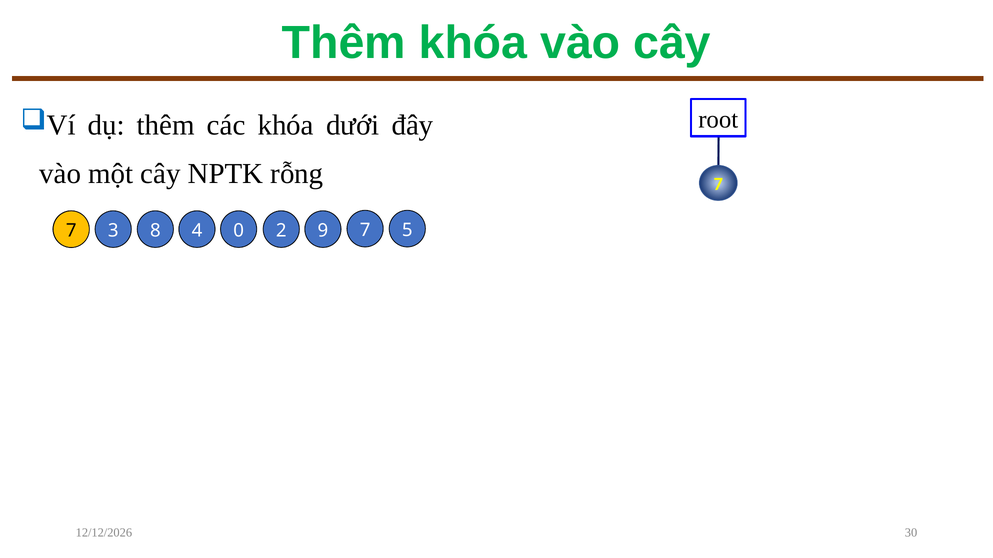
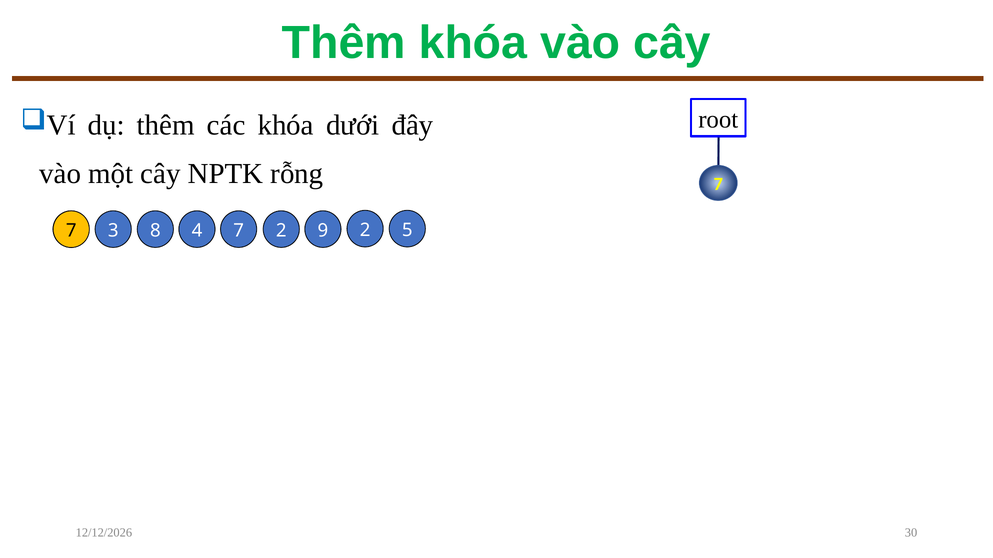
3 0: 0 -> 7
4 7: 7 -> 2
